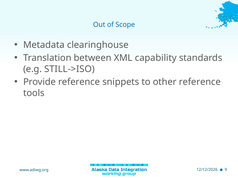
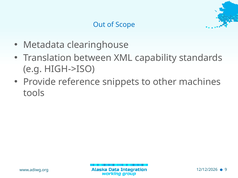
STILL->ISO: STILL->ISO -> HIGH->ISO
other reference: reference -> machines
